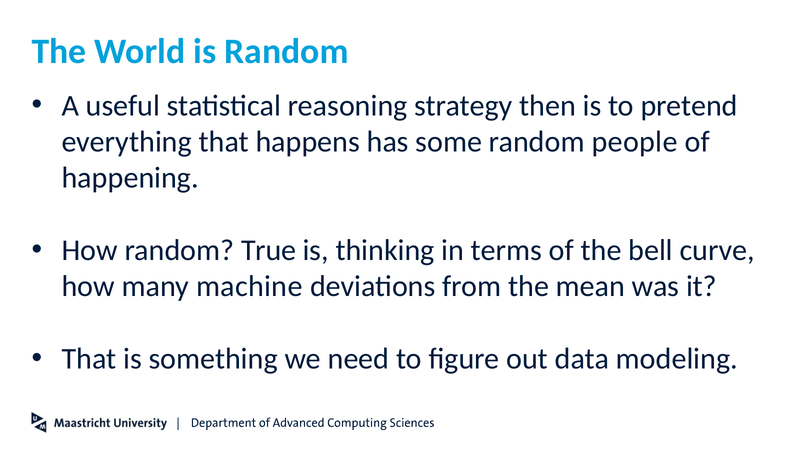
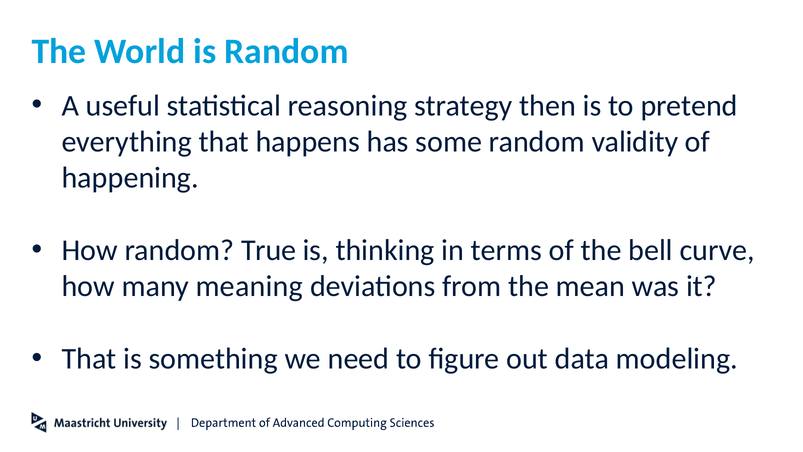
people: people -> validity
machine: machine -> meaning
